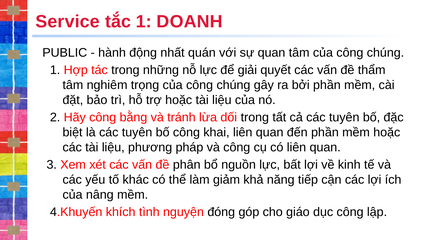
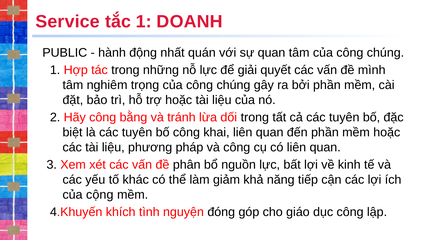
thẩm: thẩm -> mình
nâng: nâng -> cộng
